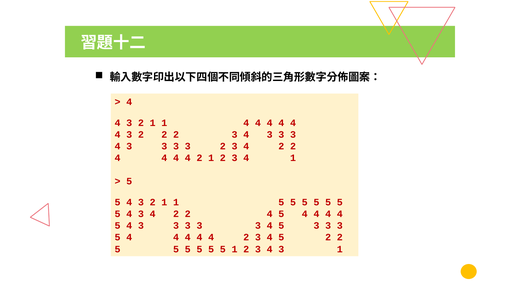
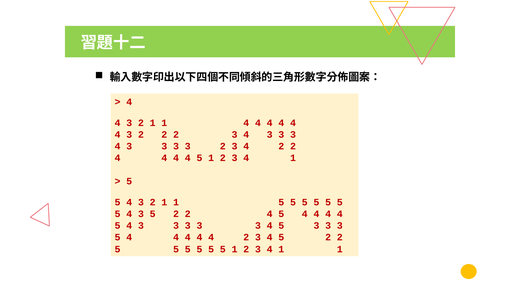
2 at (199, 158): 2 -> 5
4 3 4: 4 -> 5
3 at (281, 249): 3 -> 1
